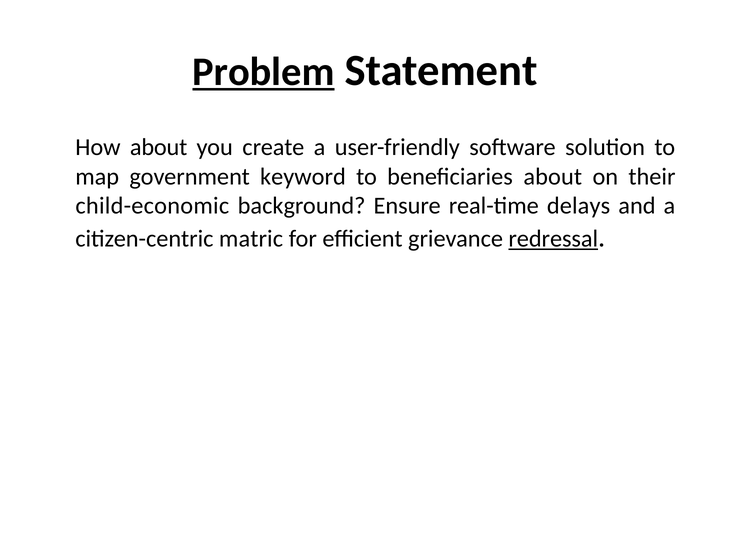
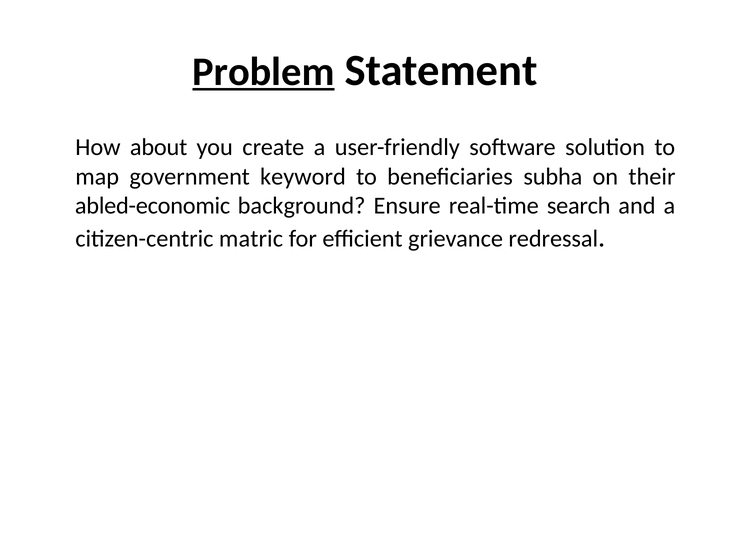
beneficiaries about: about -> subha
child-economic: child-economic -> abled-economic
delays: delays -> search
redressal underline: present -> none
